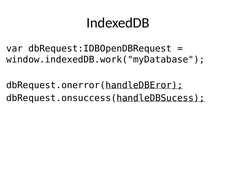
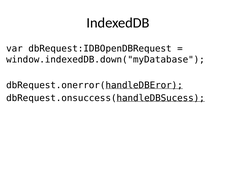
window.indexedDB.work("myDatabase: window.indexedDB.work("myDatabase -> window.indexedDB.down("myDatabase
